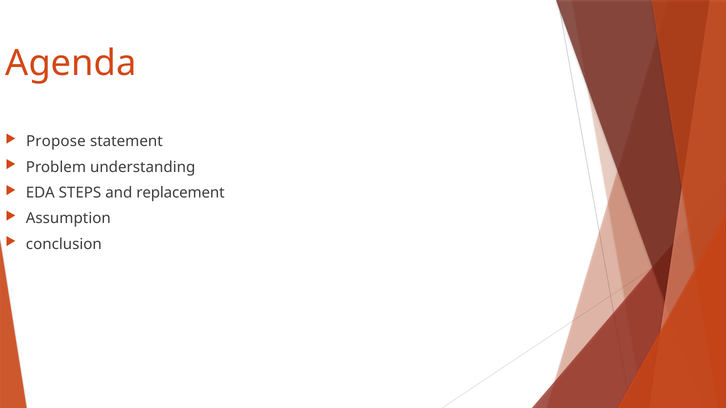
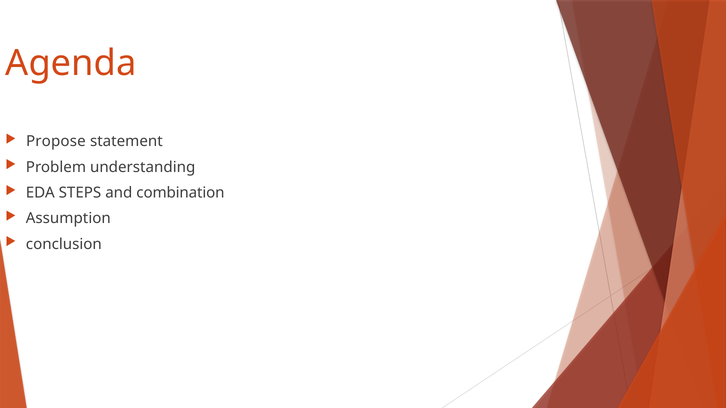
replacement: replacement -> combination
